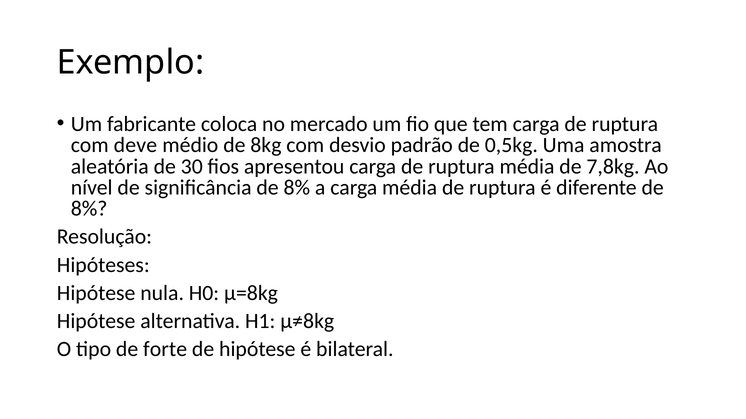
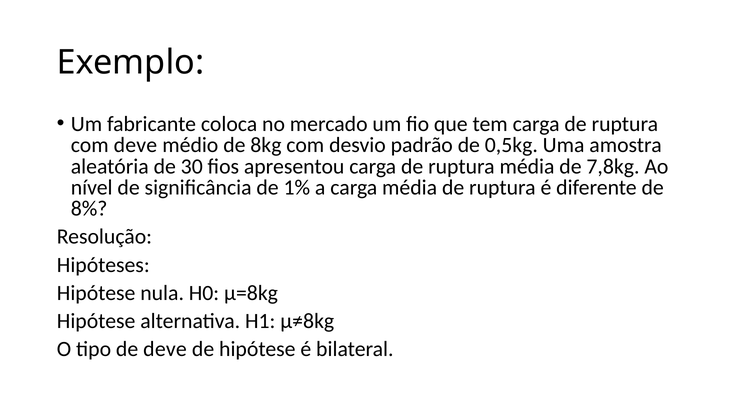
significância de 8%: 8% -> 1%
de forte: forte -> deve
